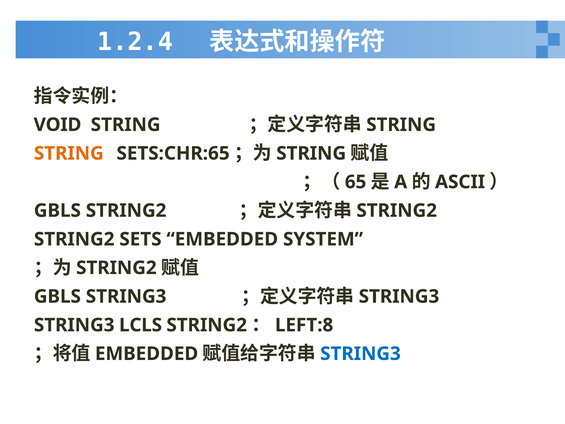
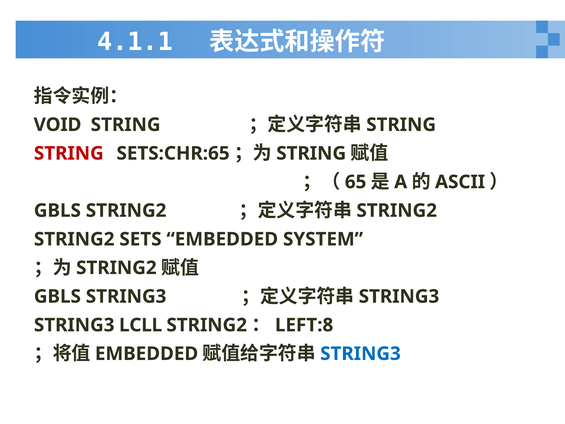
1.2.4: 1.2.4 -> 4.1.1
STRING at (69, 153) colour: orange -> red
LCLS: LCLS -> LCLL
